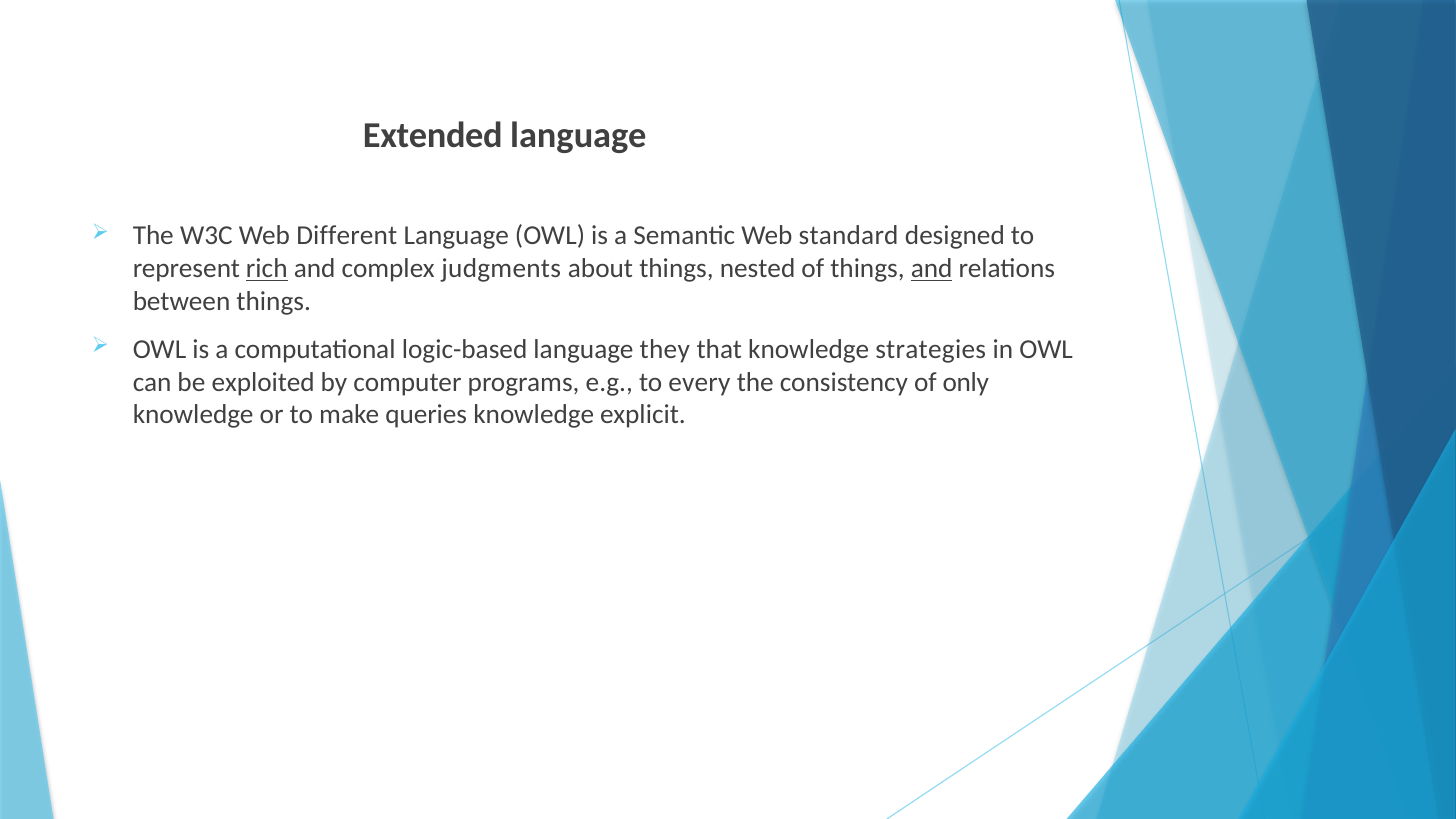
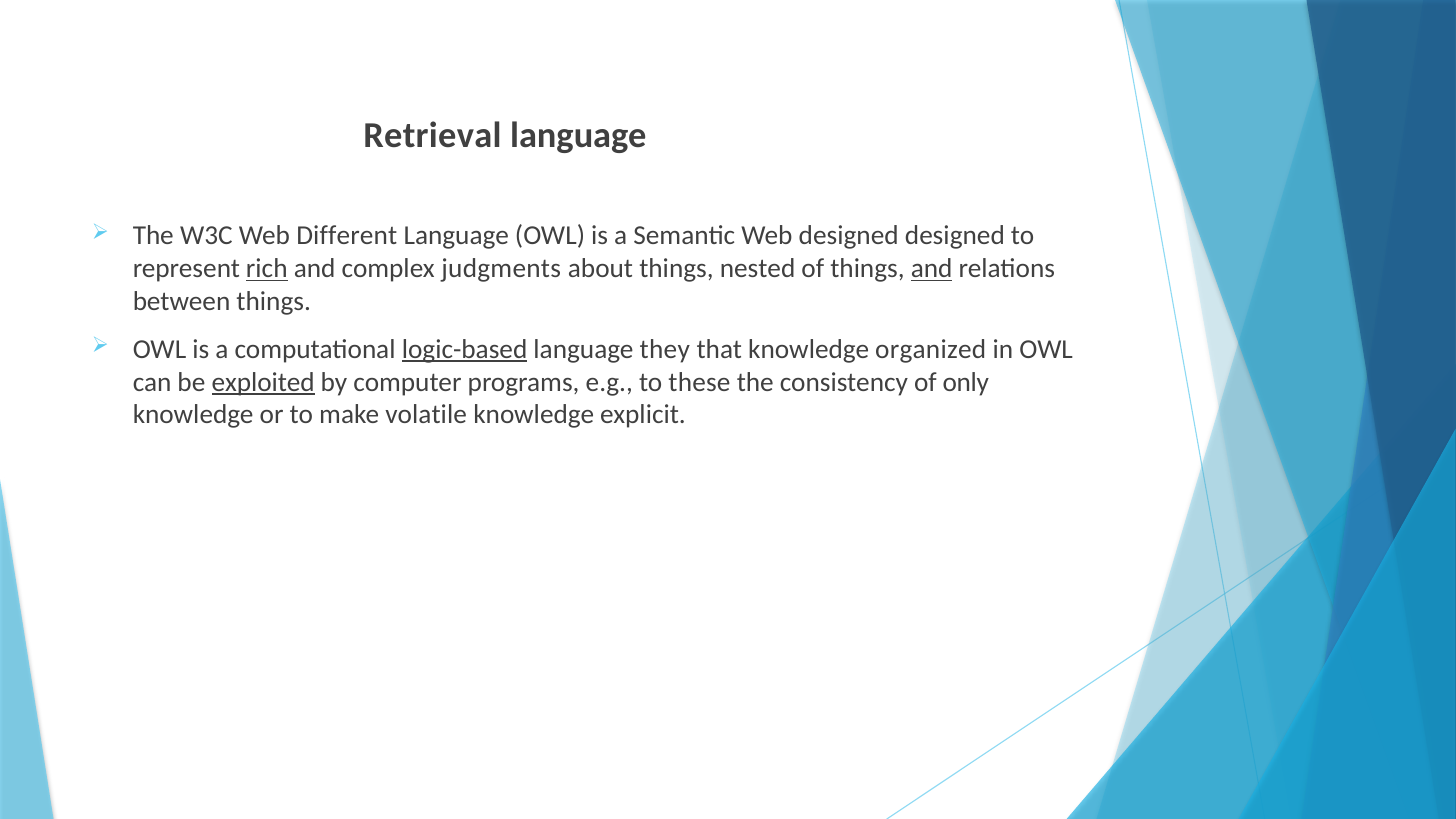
Extended: Extended -> Retrieval
Web standard: standard -> designed
logic-based underline: none -> present
strategies: strategies -> organized
exploited underline: none -> present
every: every -> these
queries: queries -> volatile
